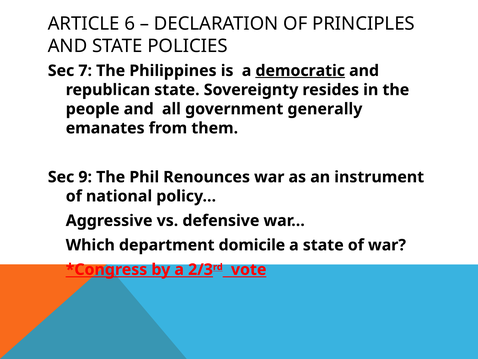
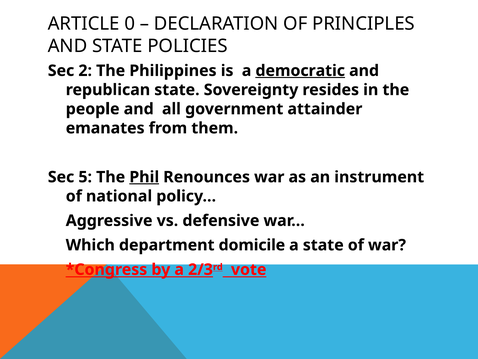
6: 6 -> 0
7: 7 -> 2
generally: generally -> attainder
9: 9 -> 5
Phil underline: none -> present
